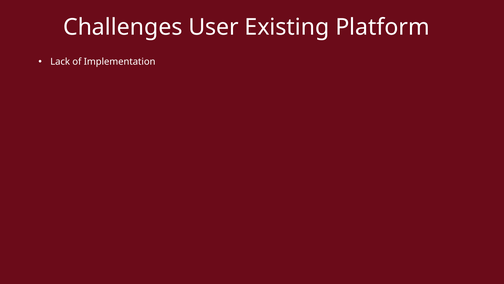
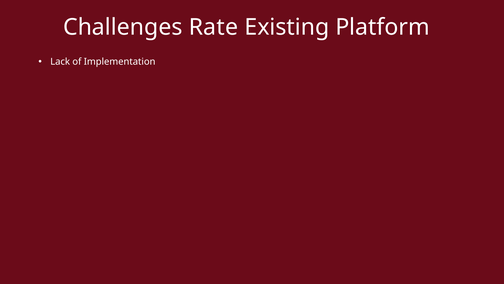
User: User -> Rate
